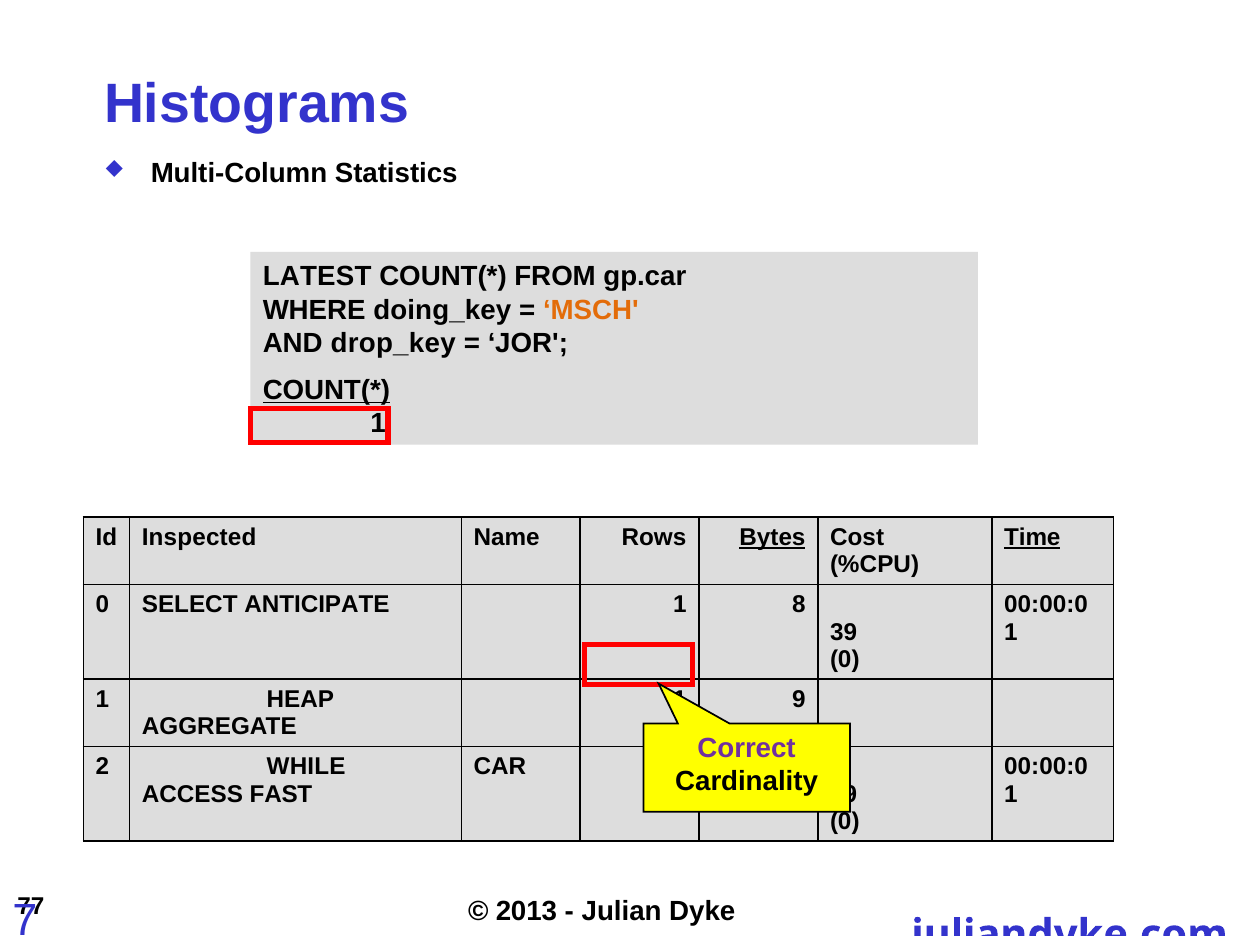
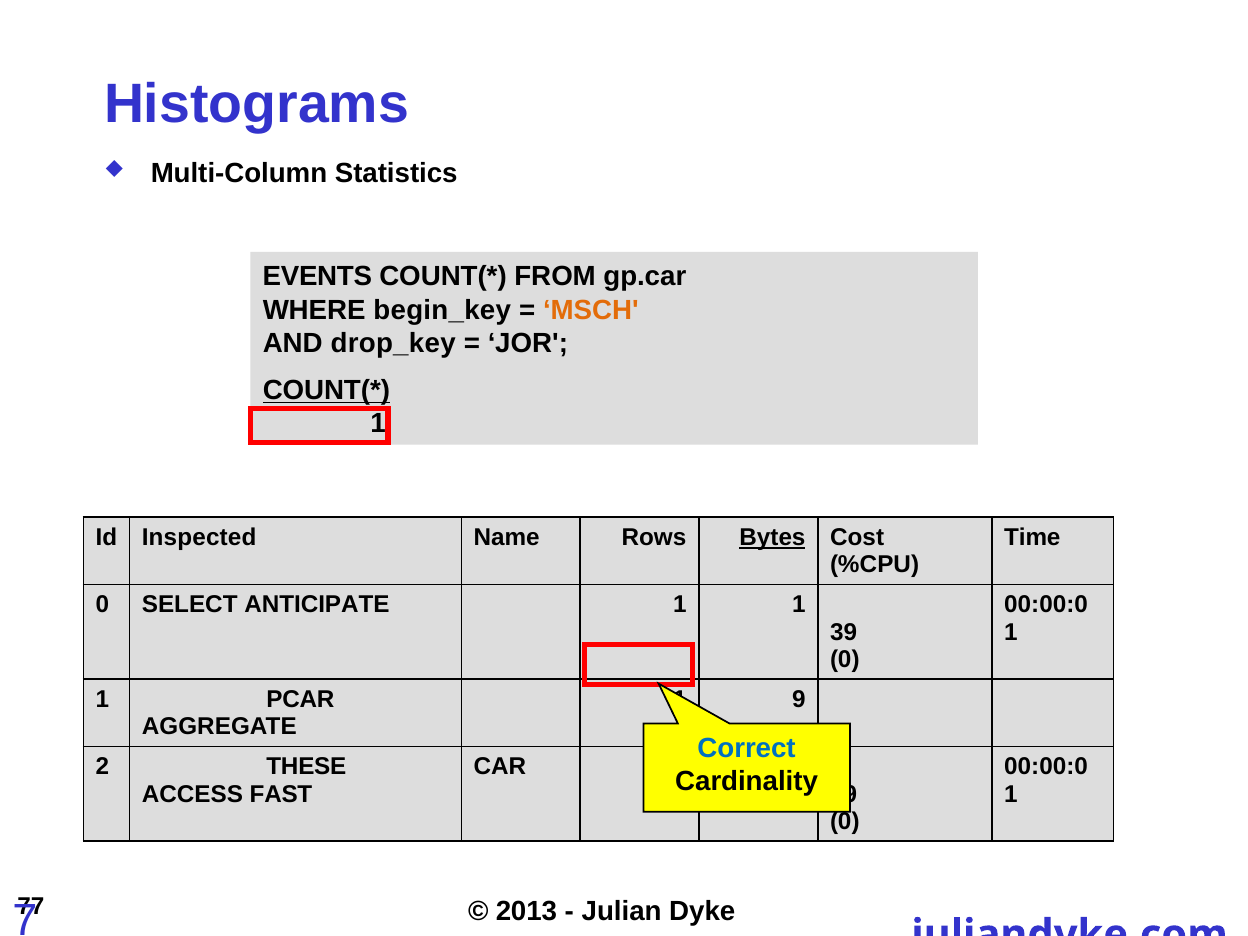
LATEST: LATEST -> EVENTS
doing_key: doing_key -> begin_key
Time underline: present -> none
8 at (799, 605): 8 -> 1
HEAP: HEAP -> PCAR
Correct colour: purple -> blue
WHILE: WHILE -> THESE
